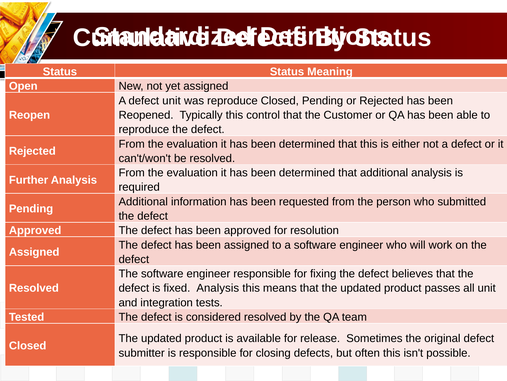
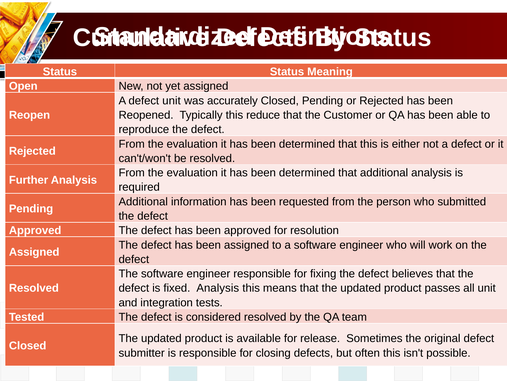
was reproduce: reproduce -> accurately
control: control -> reduce
